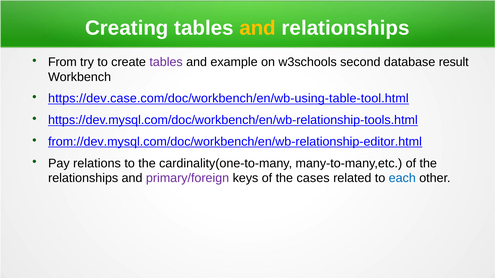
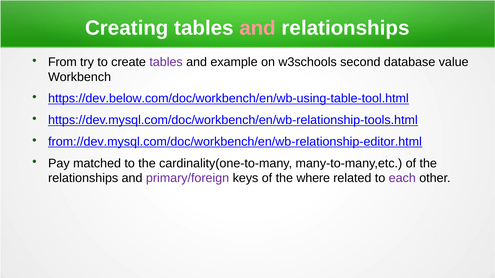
and at (258, 28) colour: yellow -> pink
result: result -> value
https://dev.case.com/doc/workbench/en/wb-using-table-tool.html: https://dev.case.com/doc/workbench/en/wb-using-table-tool.html -> https://dev.below.com/doc/workbench/en/wb-using-table-tool.html
relations: relations -> matched
cases: cases -> where
each colour: blue -> purple
